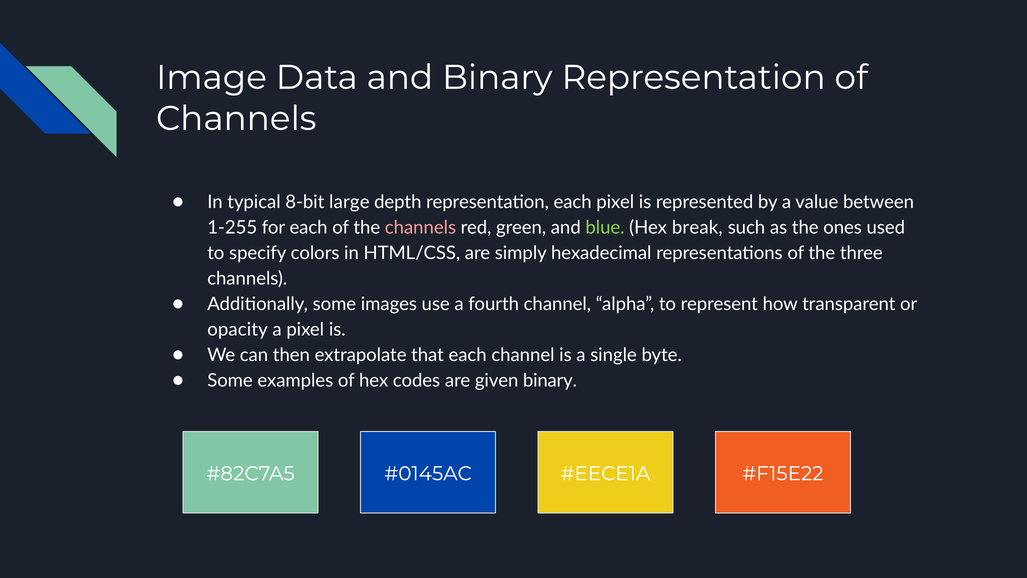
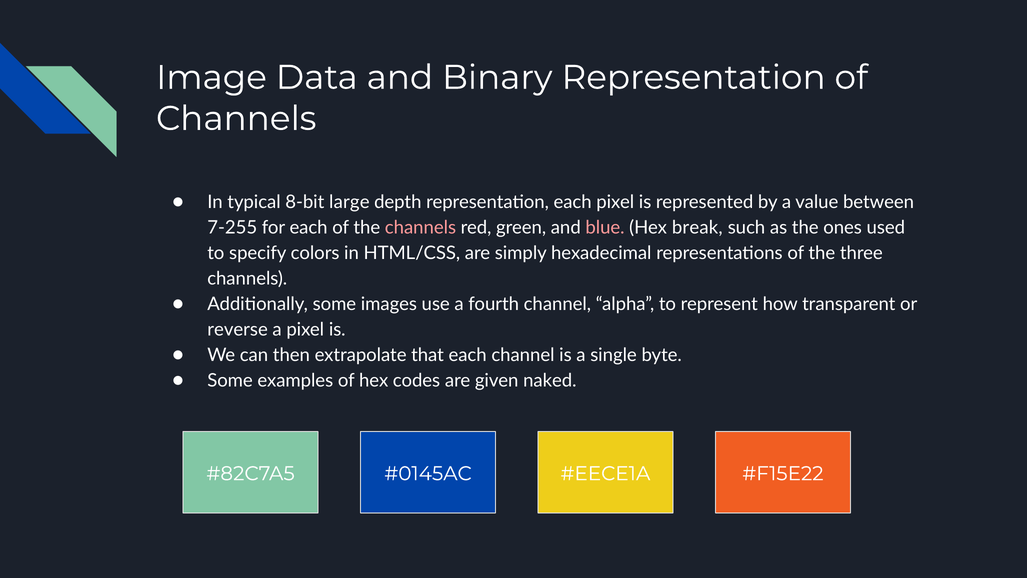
1-255: 1-255 -> 7-255
blue colour: light green -> pink
opacity: opacity -> reverse
given binary: binary -> naked
